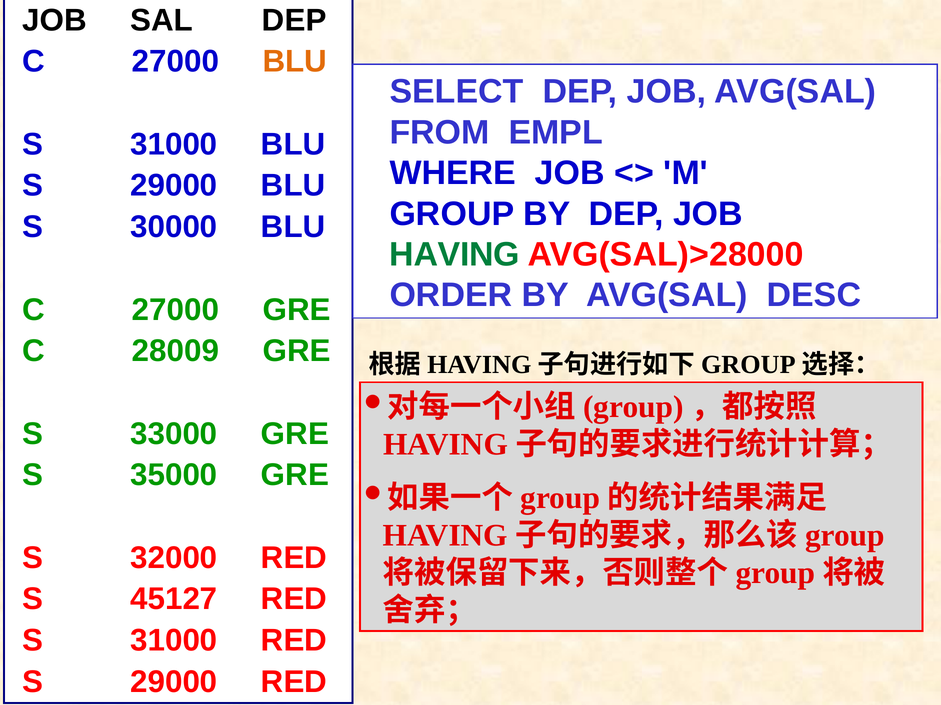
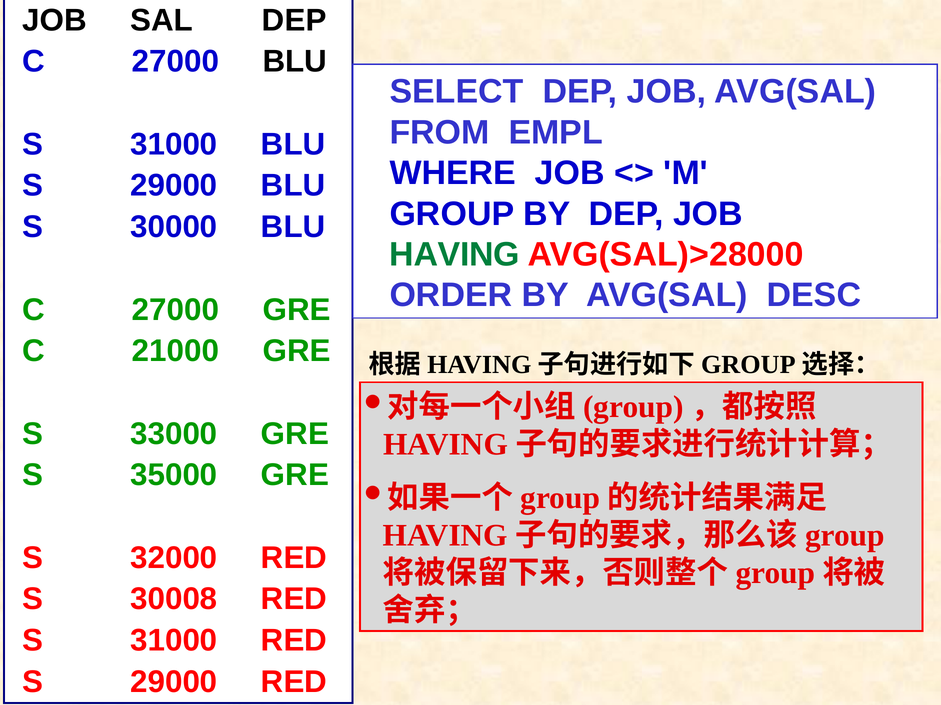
BLU at (295, 62) colour: orange -> black
28009: 28009 -> 21000
45127: 45127 -> 30008
